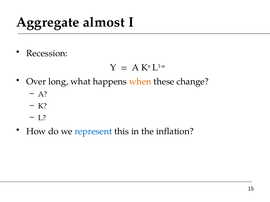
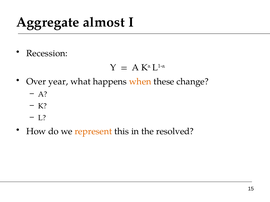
long: long -> year
represent colour: blue -> orange
inflation: inflation -> resolved
